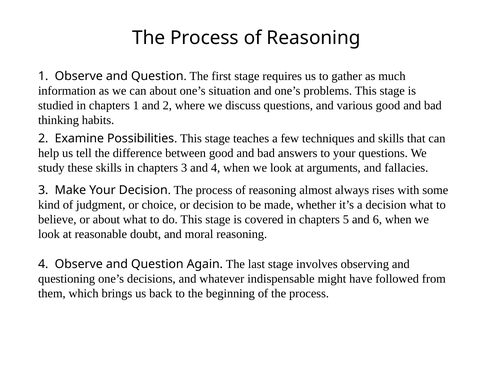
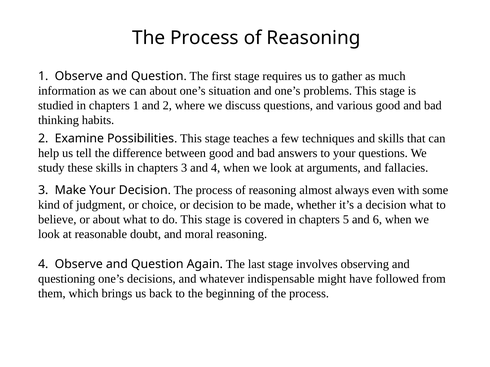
rises: rises -> even
